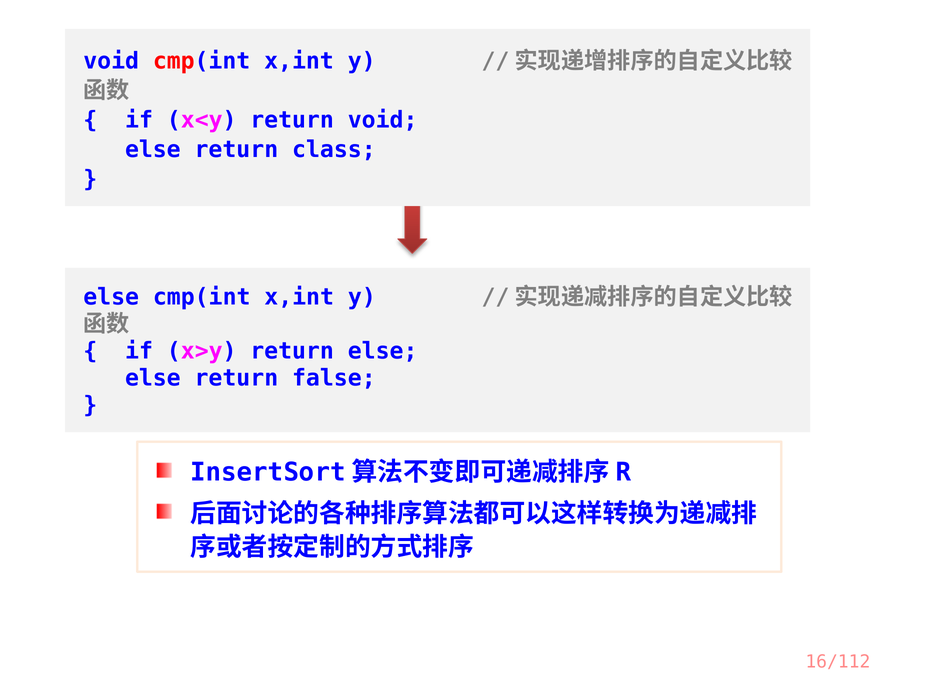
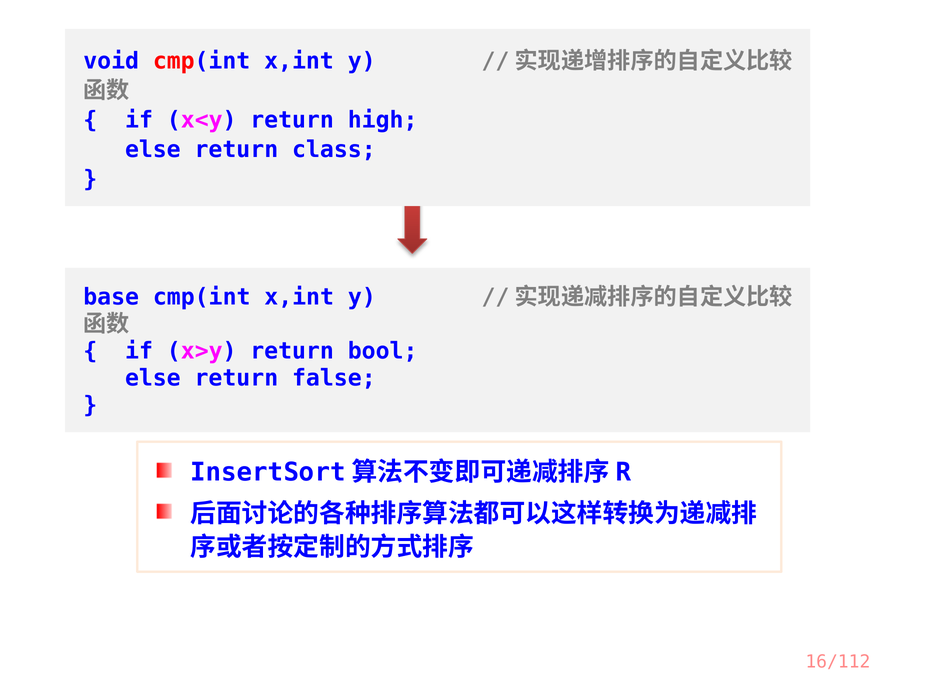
return void: void -> high
else at (111, 297): else -> base
return else: else -> bool
